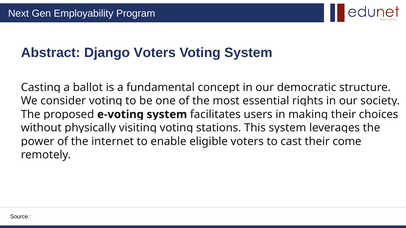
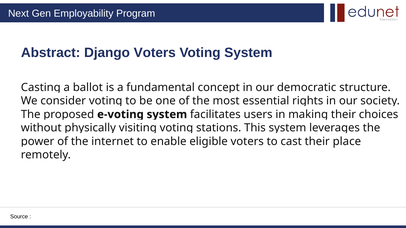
come: come -> place
